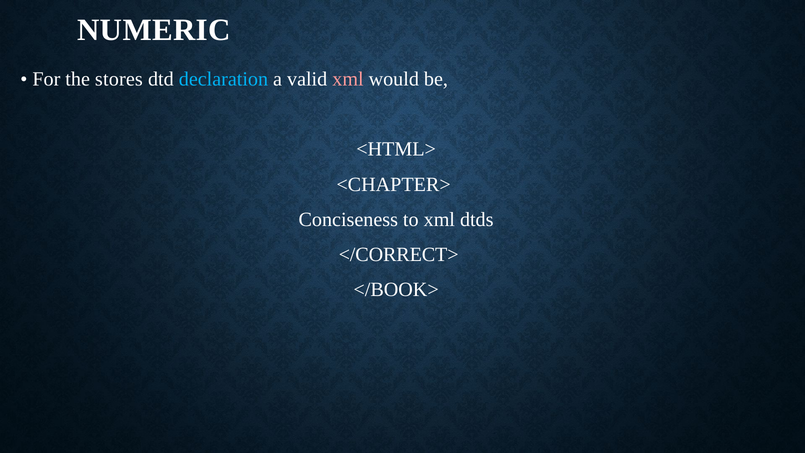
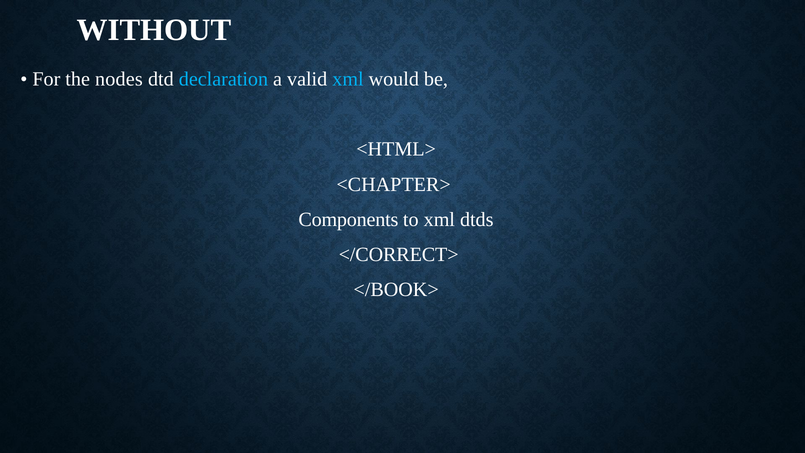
NUMERIC: NUMERIC -> WITHOUT
stores: stores -> nodes
xml at (348, 79) colour: pink -> light blue
Conciseness: Conciseness -> Components
